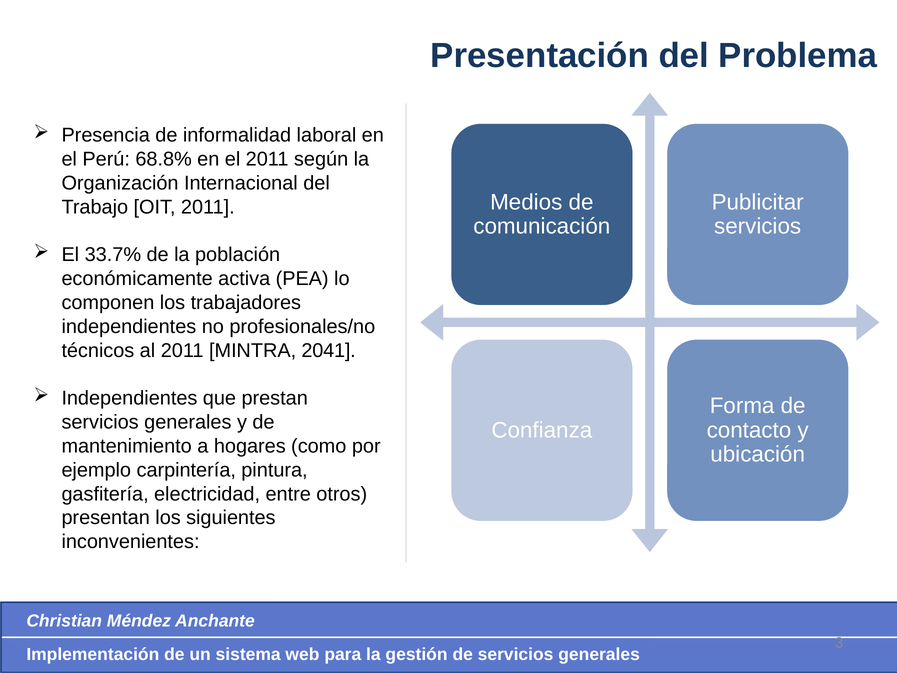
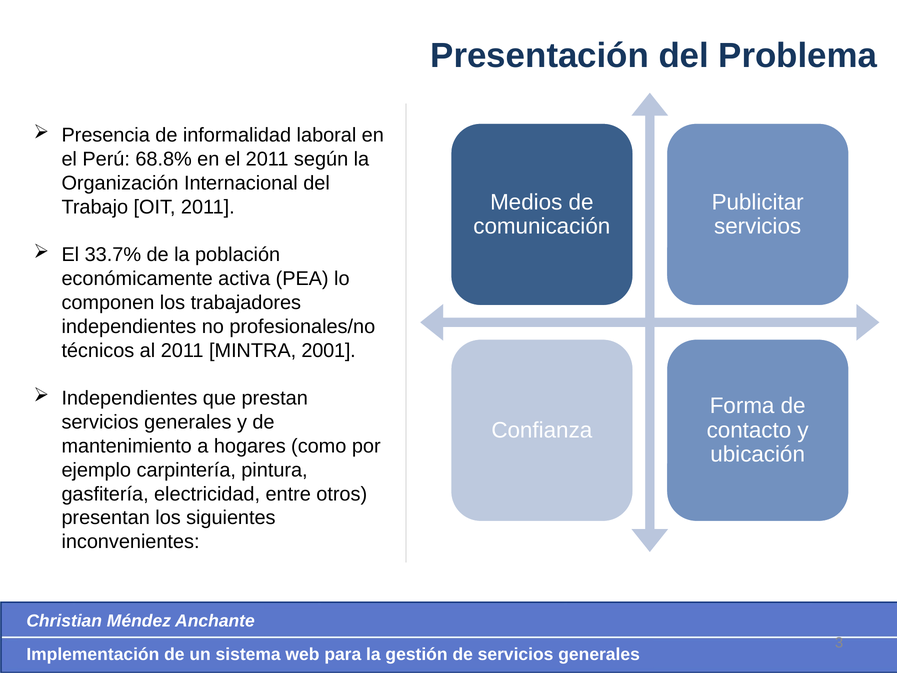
2041: 2041 -> 2001
